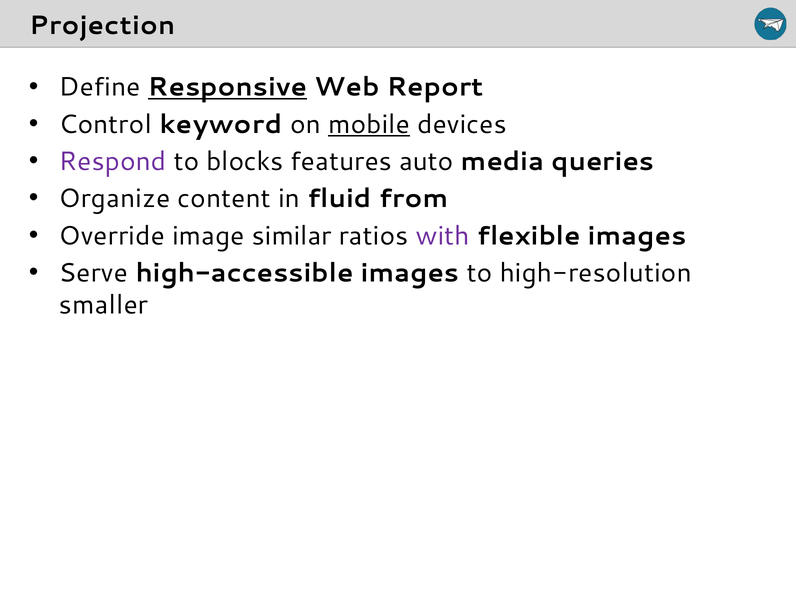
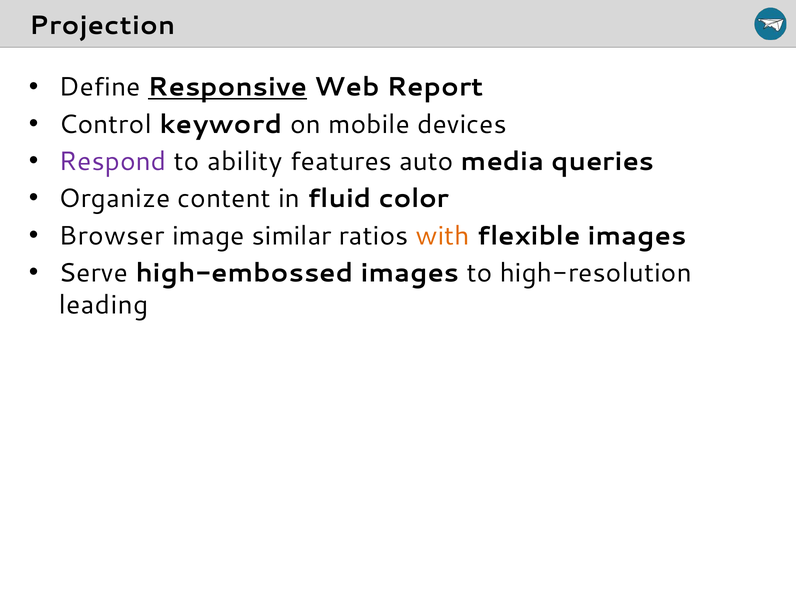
mobile underline: present -> none
blocks: blocks -> ability
from: from -> color
Override: Override -> Browser
with colour: purple -> orange
high-accessible: high-accessible -> high-embossed
smaller: smaller -> leading
